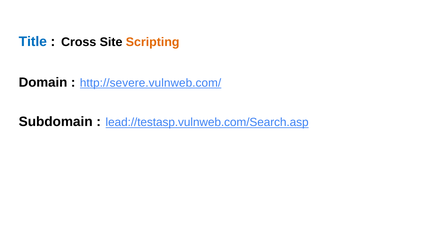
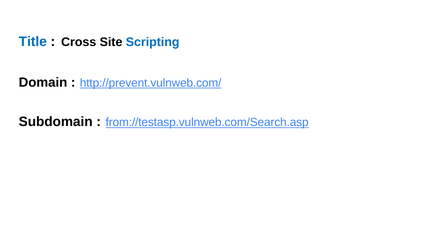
Scripting colour: orange -> blue
http://severe.vulnweb.com/: http://severe.vulnweb.com/ -> http://prevent.vulnweb.com/
lead://testasp.vulnweb.com/Search.asp: lead://testasp.vulnweb.com/Search.asp -> from://testasp.vulnweb.com/Search.asp
